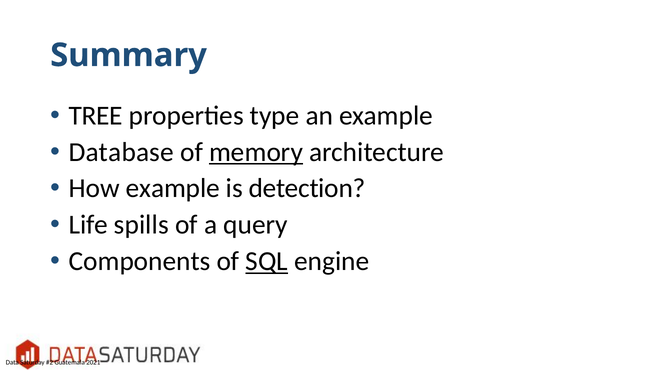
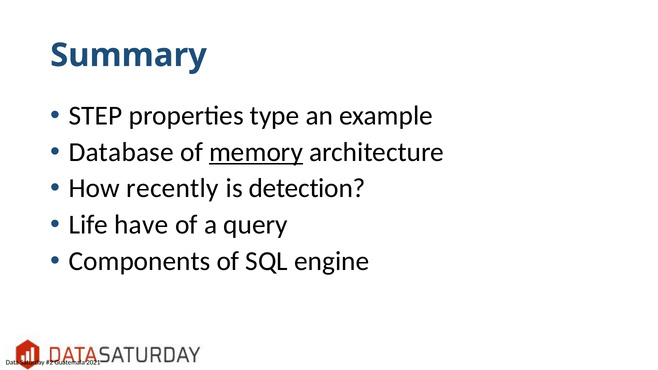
TREE: TREE -> STEP
How example: example -> recently
spills: spills -> have
SQL underline: present -> none
